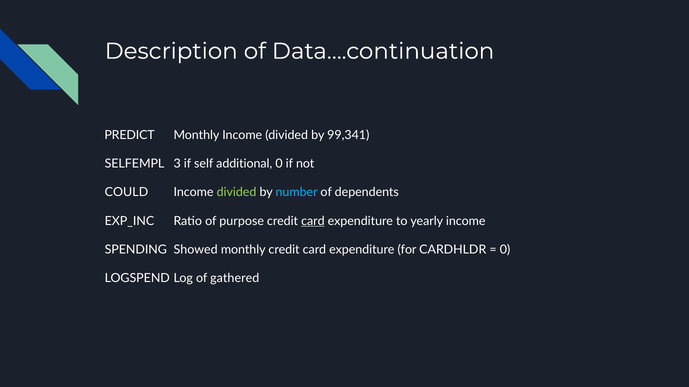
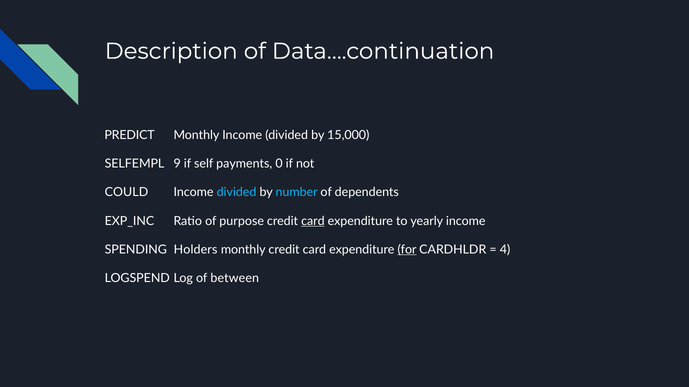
99,341: 99,341 -> 15,000
3: 3 -> 9
additional: additional -> payments
divided at (237, 193) colour: light green -> light blue
Showed: Showed -> Holders
for underline: none -> present
0 at (505, 250): 0 -> 4
gathered: gathered -> between
